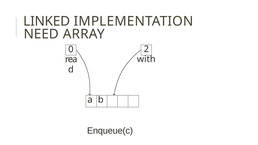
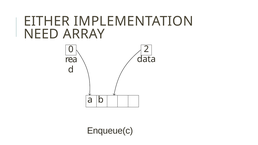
LINKED: LINKED -> EITHER
with: with -> data
